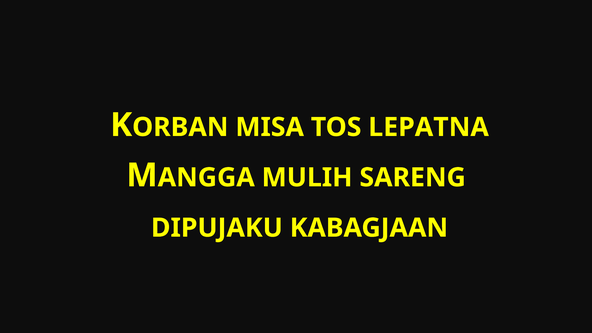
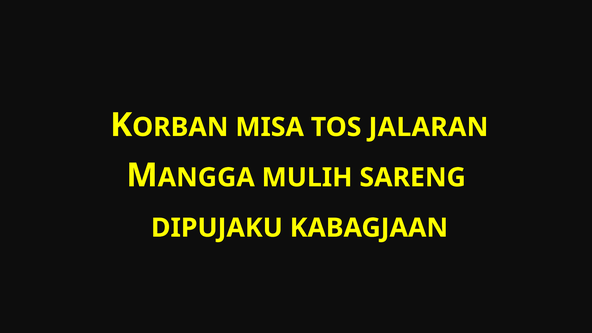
LEPATNA: LEPATNA -> JALARAN
